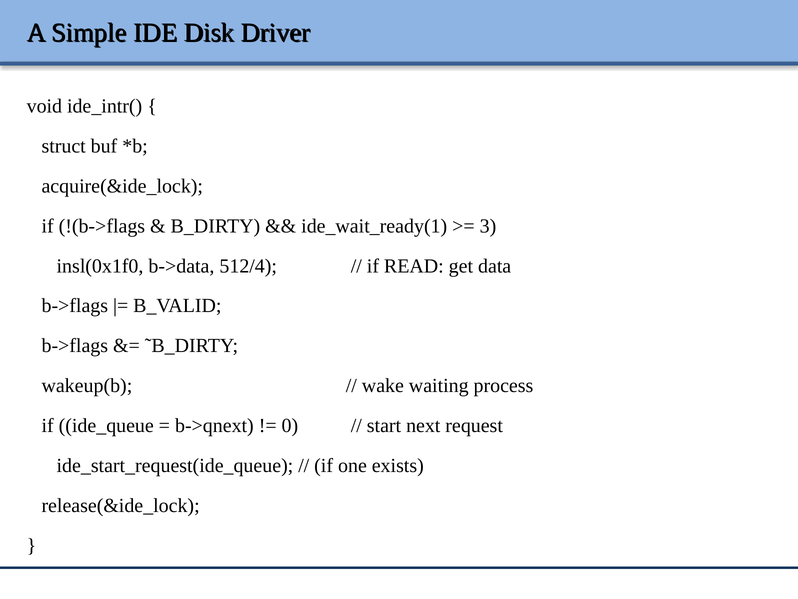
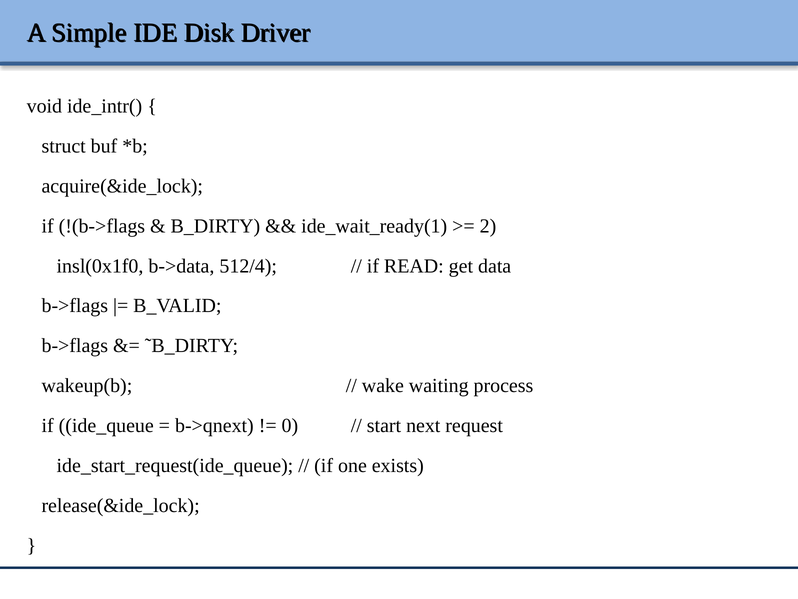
3: 3 -> 2
